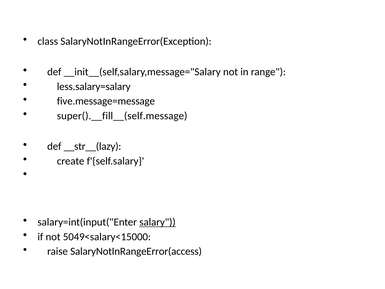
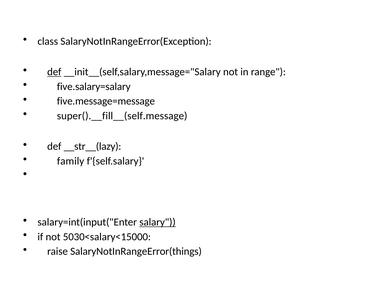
def at (54, 72) underline: none -> present
less.salary=salary: less.salary=salary -> five.salary=salary
create: create -> family
5049<salary<15000: 5049<salary<15000 -> 5030<salary<15000
SalaryNotInRangeError(access: SalaryNotInRangeError(access -> SalaryNotInRangeError(things
